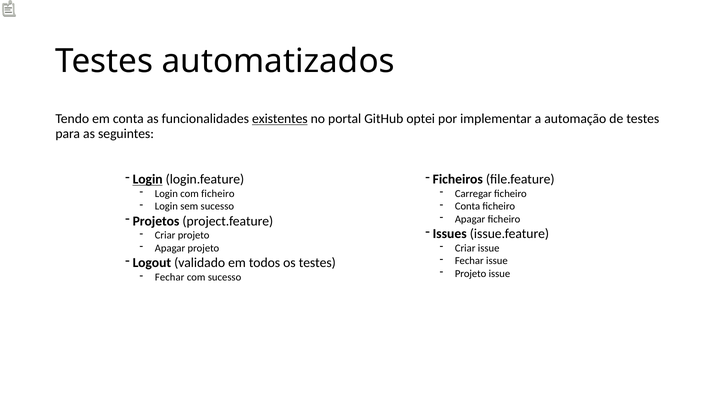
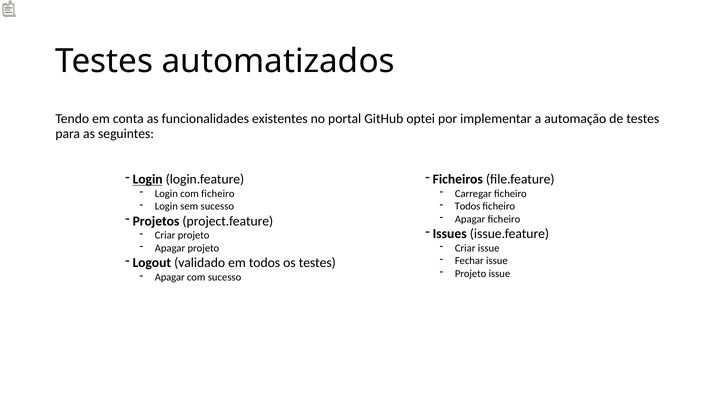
existentes underline: present -> none
Conta at (468, 206): Conta -> Todos
Fechar at (170, 277): Fechar -> Apagar
